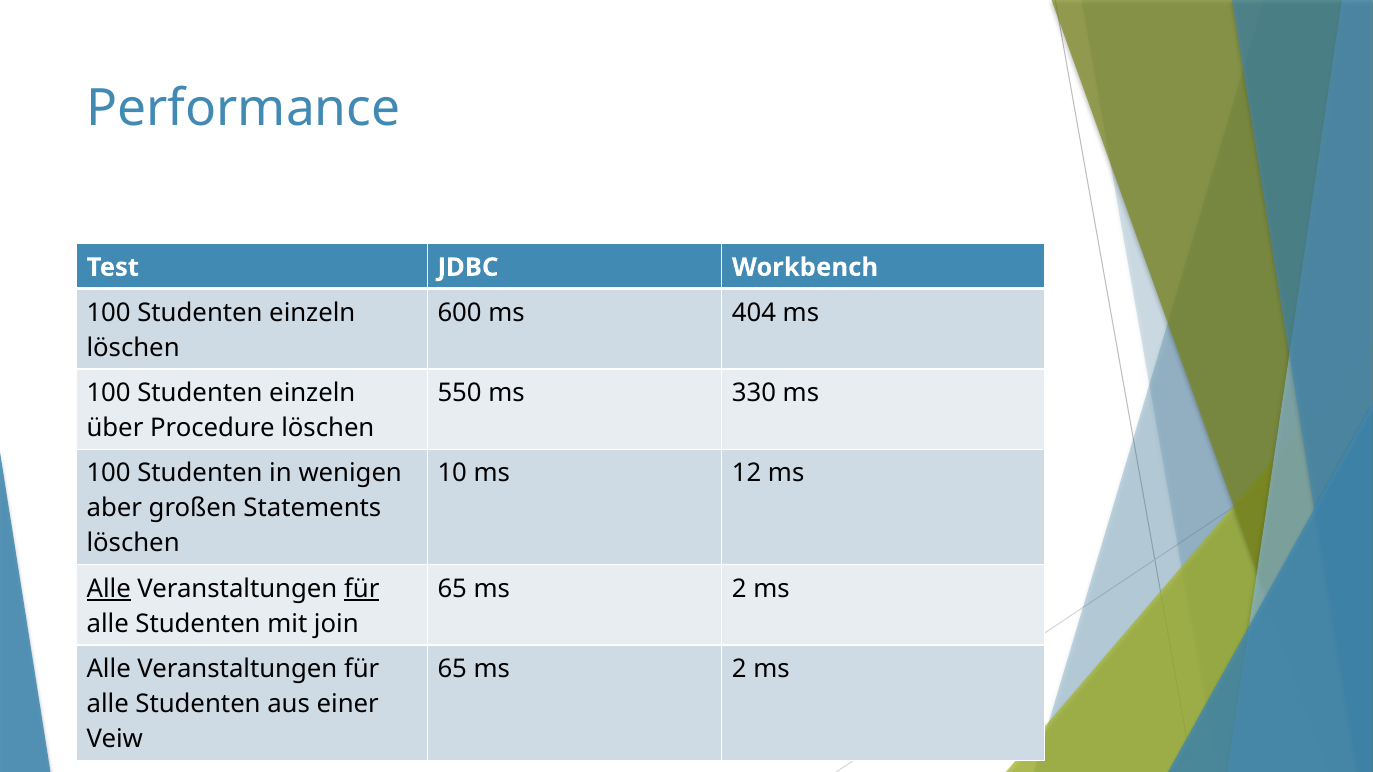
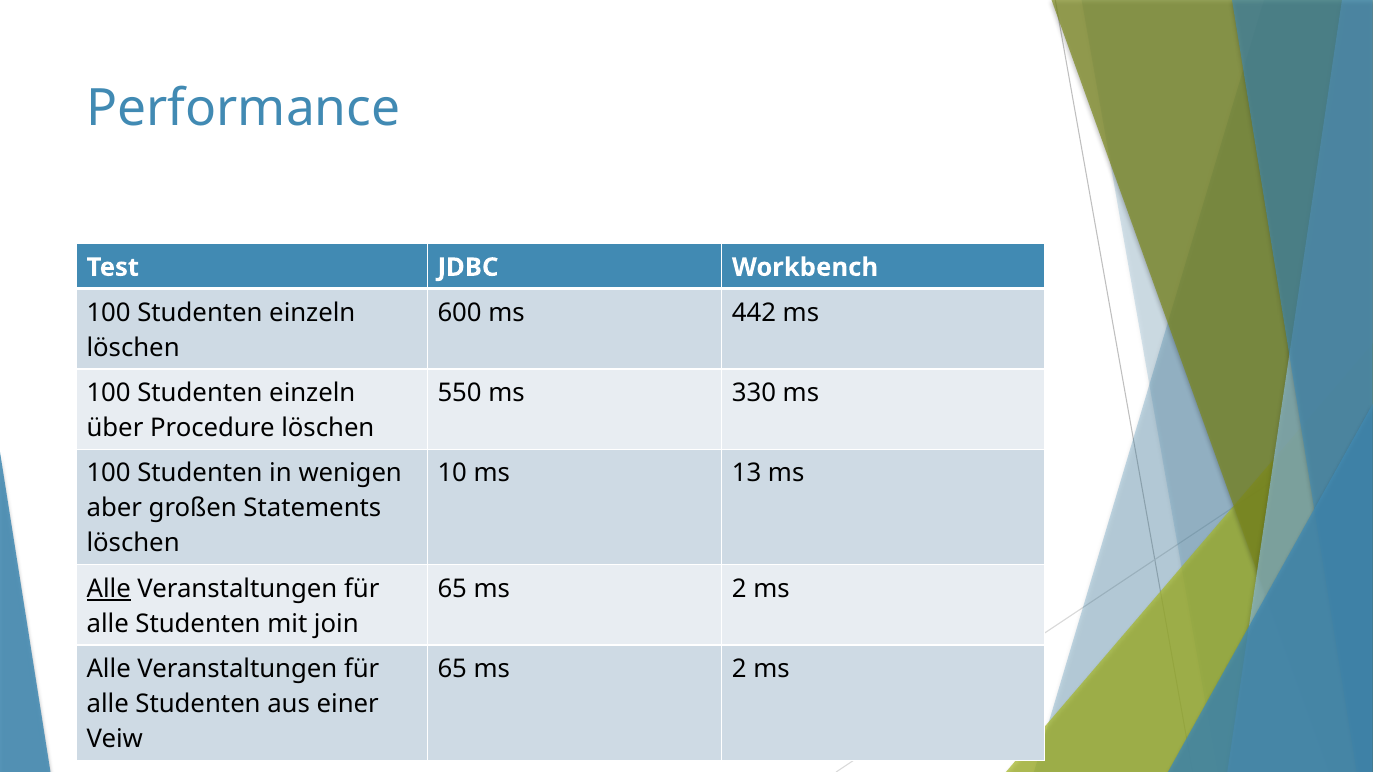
404: 404 -> 442
12: 12 -> 13
für at (362, 589) underline: present -> none
